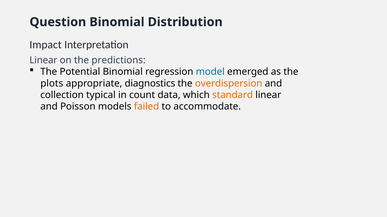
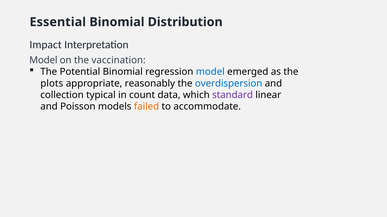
Question: Question -> Essential
Linear at (43, 60): Linear -> Model
predictions: predictions -> vaccination
diagnostics: diagnostics -> reasonably
overdispersion colour: orange -> blue
standard colour: orange -> purple
